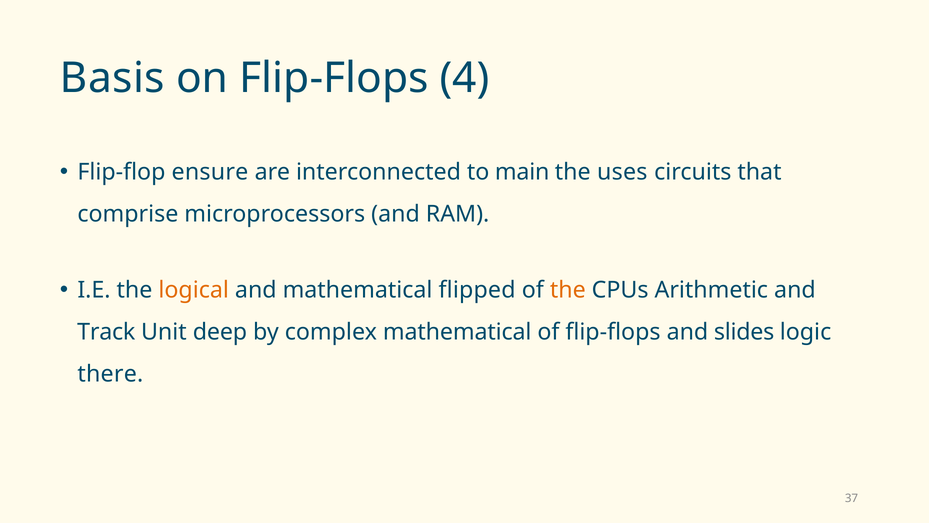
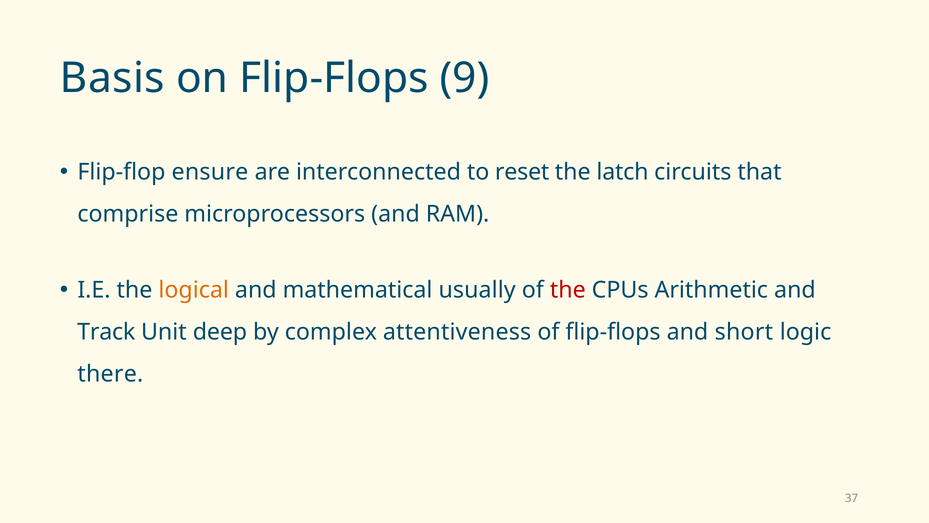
4: 4 -> 9
main: main -> reset
uses: uses -> latch
flipped: flipped -> usually
the at (568, 290) colour: orange -> red
complex mathematical: mathematical -> attentiveness
slides: slides -> short
